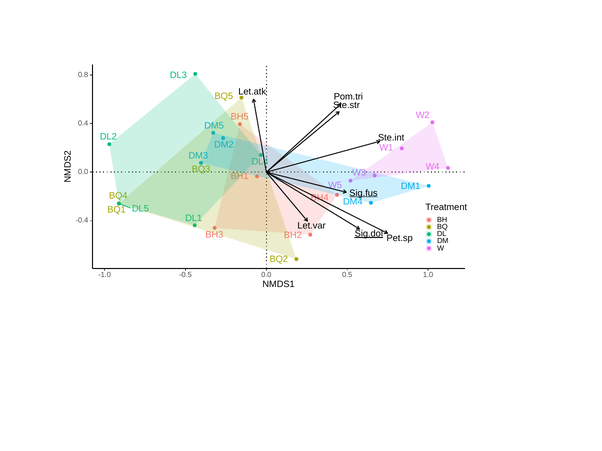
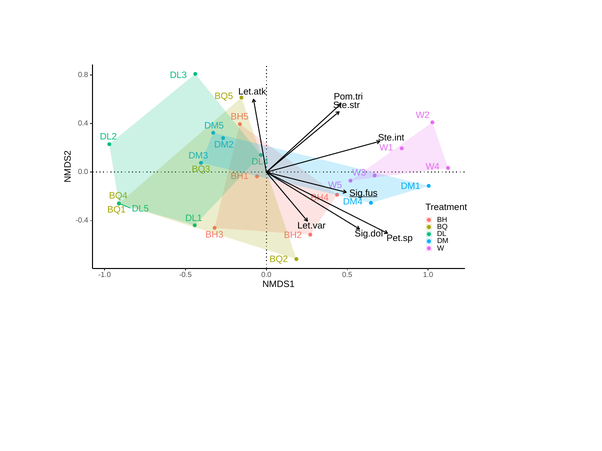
Sig.dol underline: present -> none
